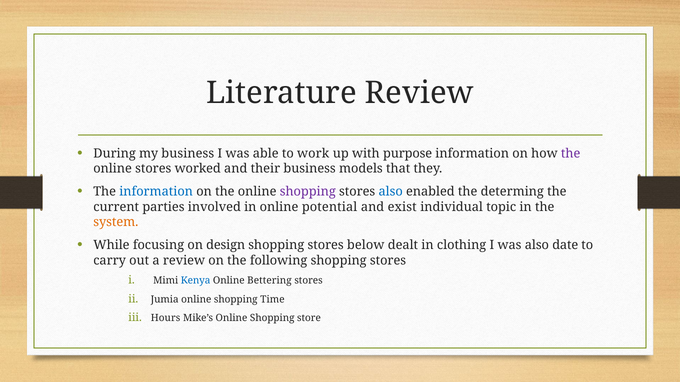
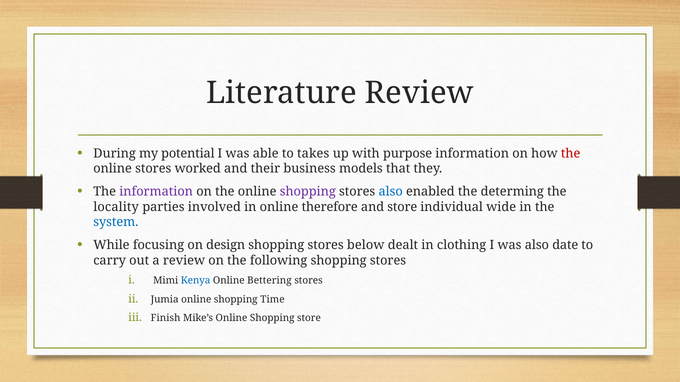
my business: business -> potential
work: work -> takes
the at (571, 154) colour: purple -> red
information at (156, 192) colour: blue -> purple
current: current -> locality
potential: potential -> therefore
and exist: exist -> store
topic: topic -> wide
system colour: orange -> blue
Hours: Hours -> Finish
